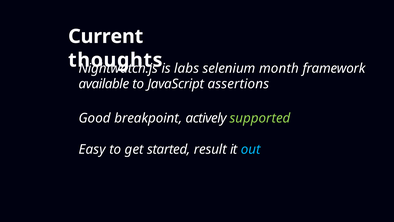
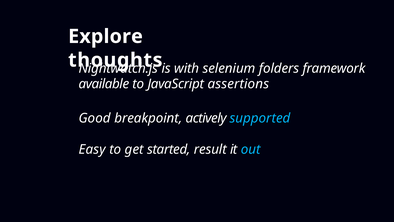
Current: Current -> Explore
labs: labs -> with
month: month -> folders
supported colour: light green -> light blue
